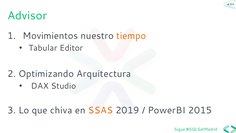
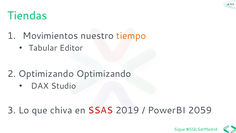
Advisor: Advisor -> Tiendas
Optimizando Arquitectura: Arquitectura -> Optimizando
SSAS colour: orange -> red
2015: 2015 -> 2059
